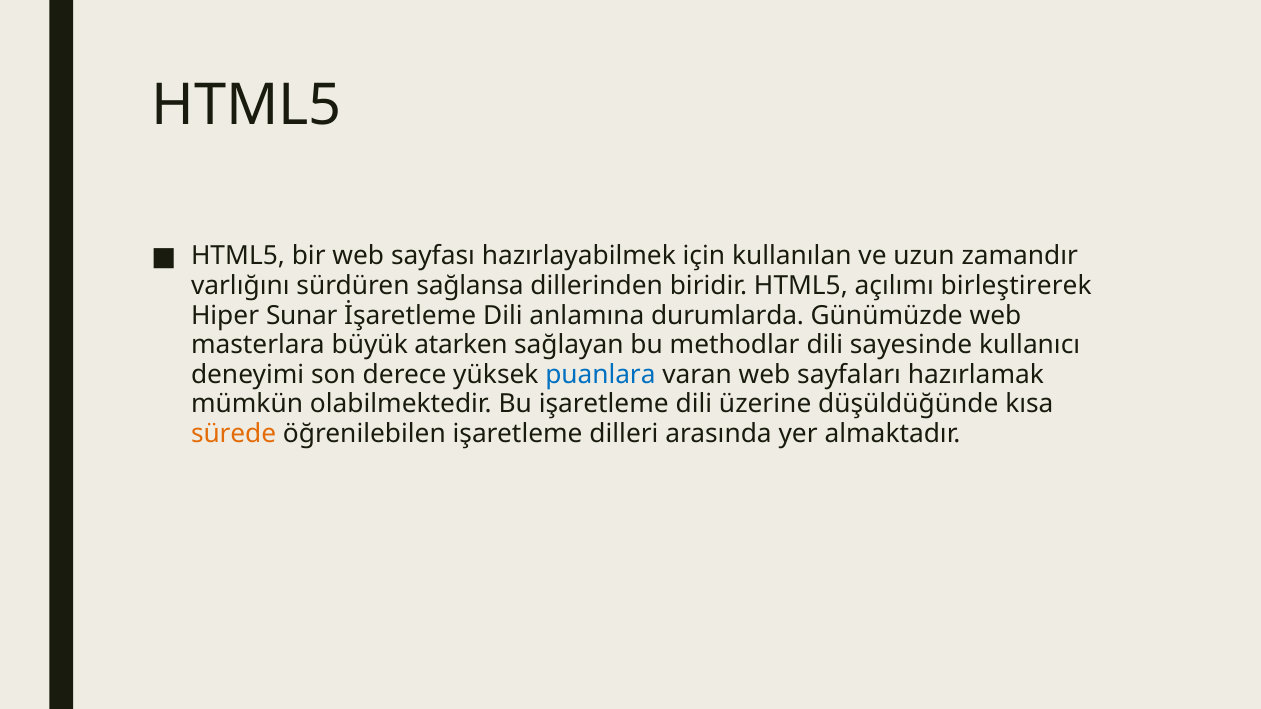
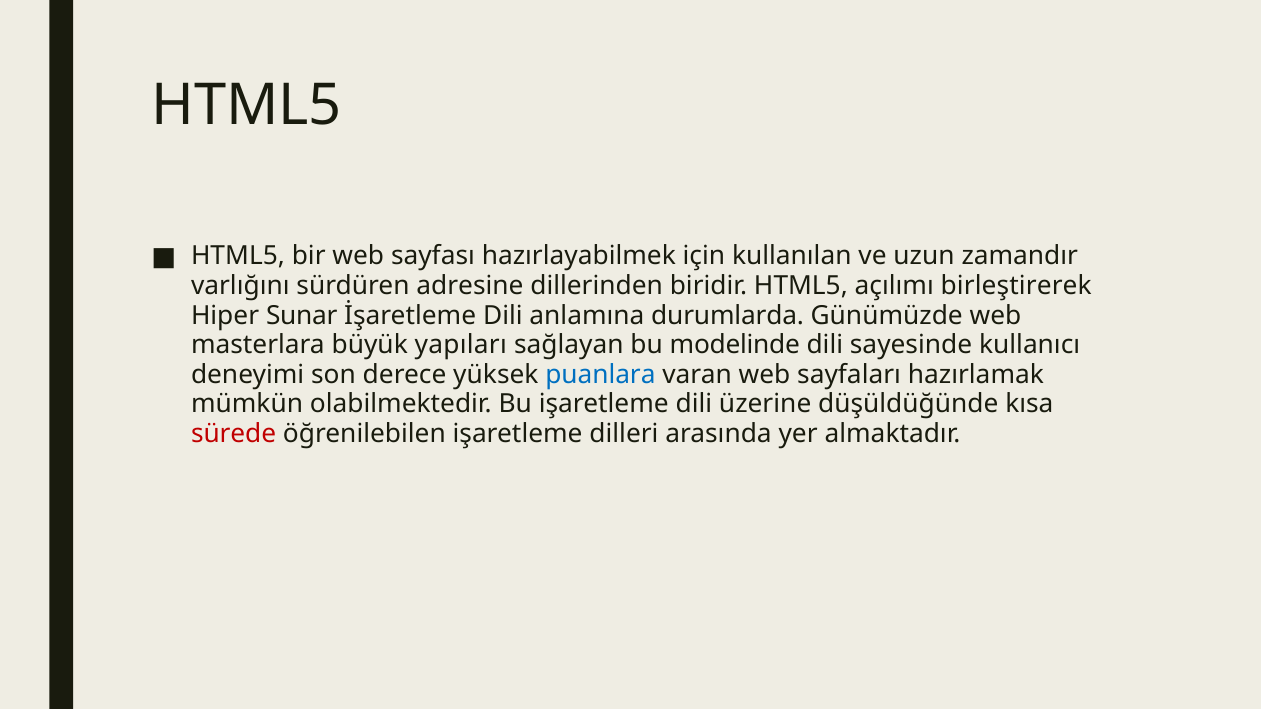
sağlansa: sağlansa -> adresine
atarken: atarken -> yapıları
methodlar: methodlar -> modelinde
sürede colour: orange -> red
